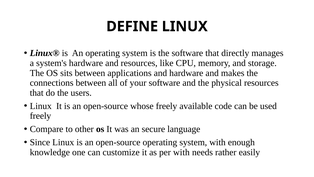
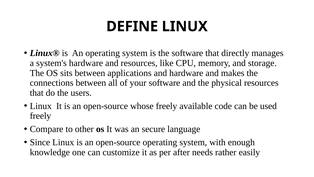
per with: with -> after
